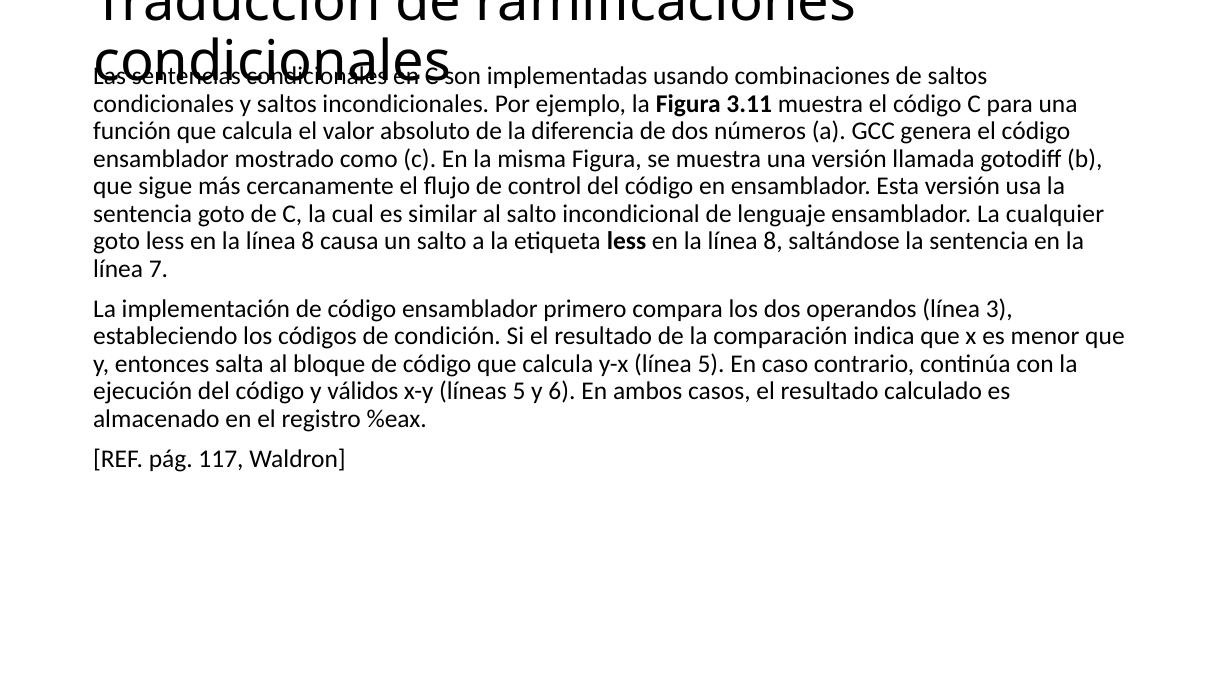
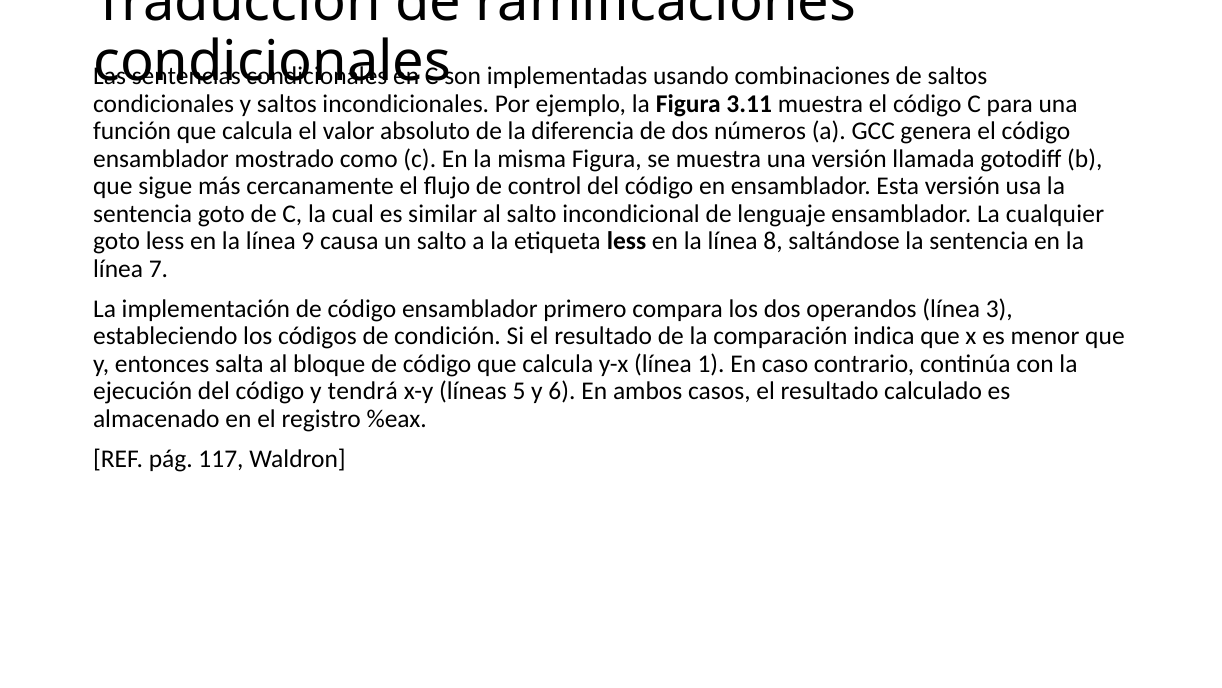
8 at (308, 241): 8 -> 9
línea 5: 5 -> 1
válidos: válidos -> tendrá
